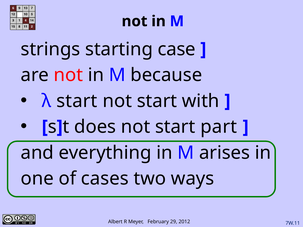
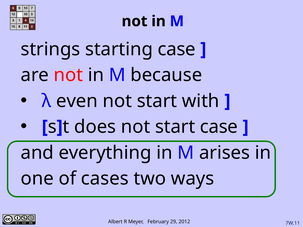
λ start: start -> even
start part: part -> case
